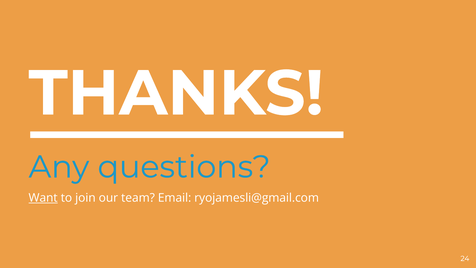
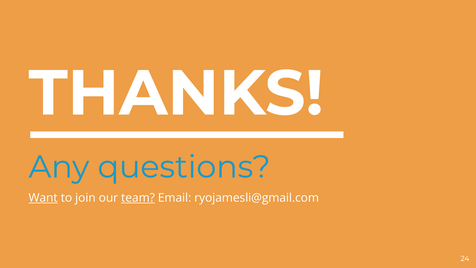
team underline: none -> present
